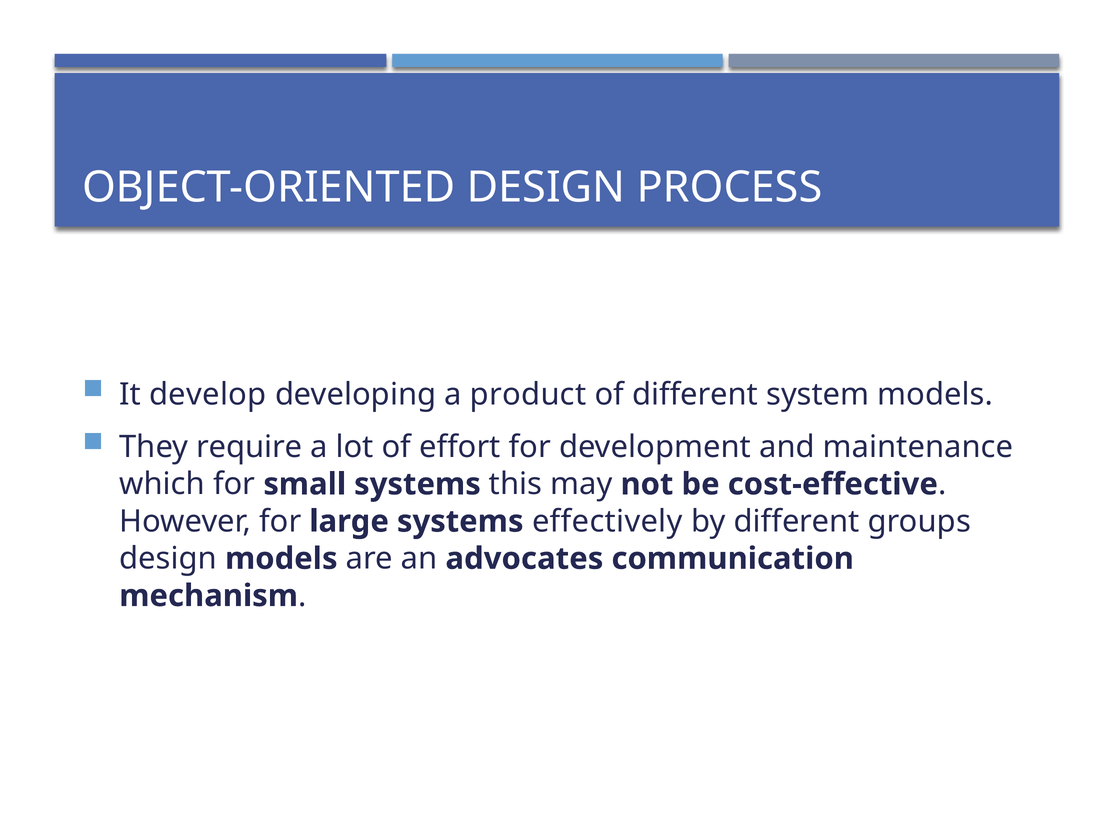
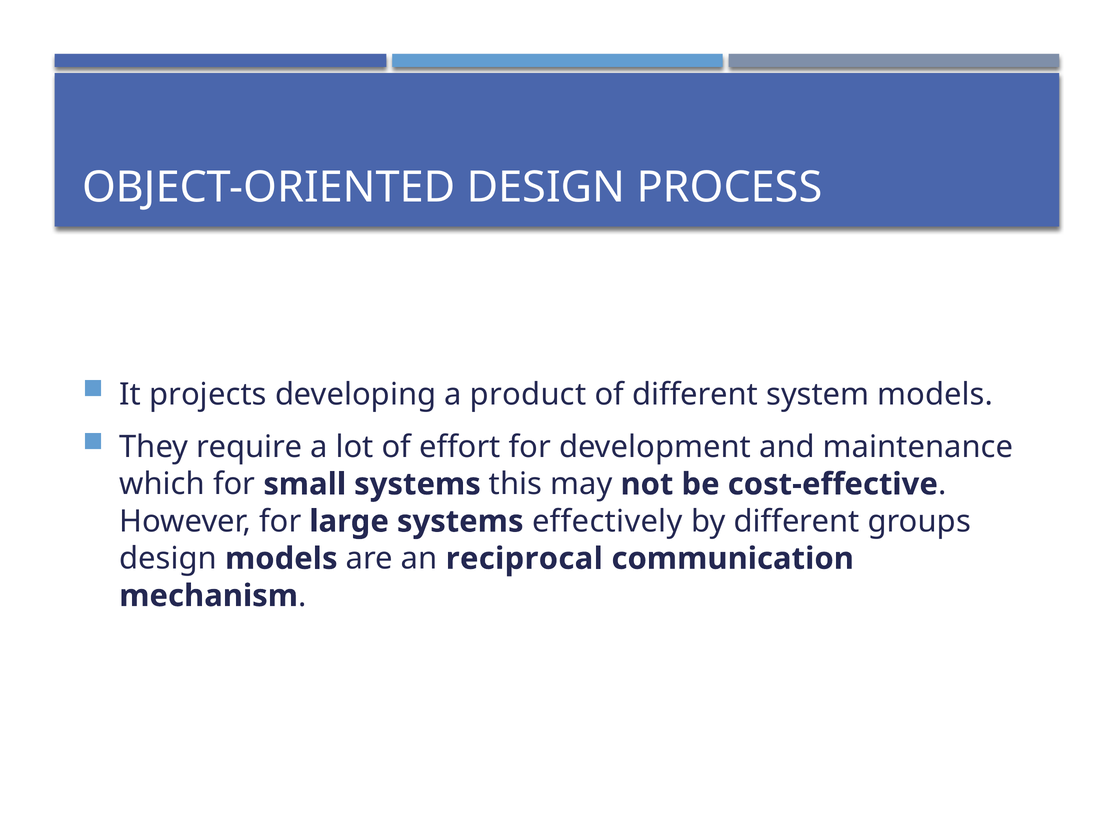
develop: develop -> projects
advocates: advocates -> reciprocal
